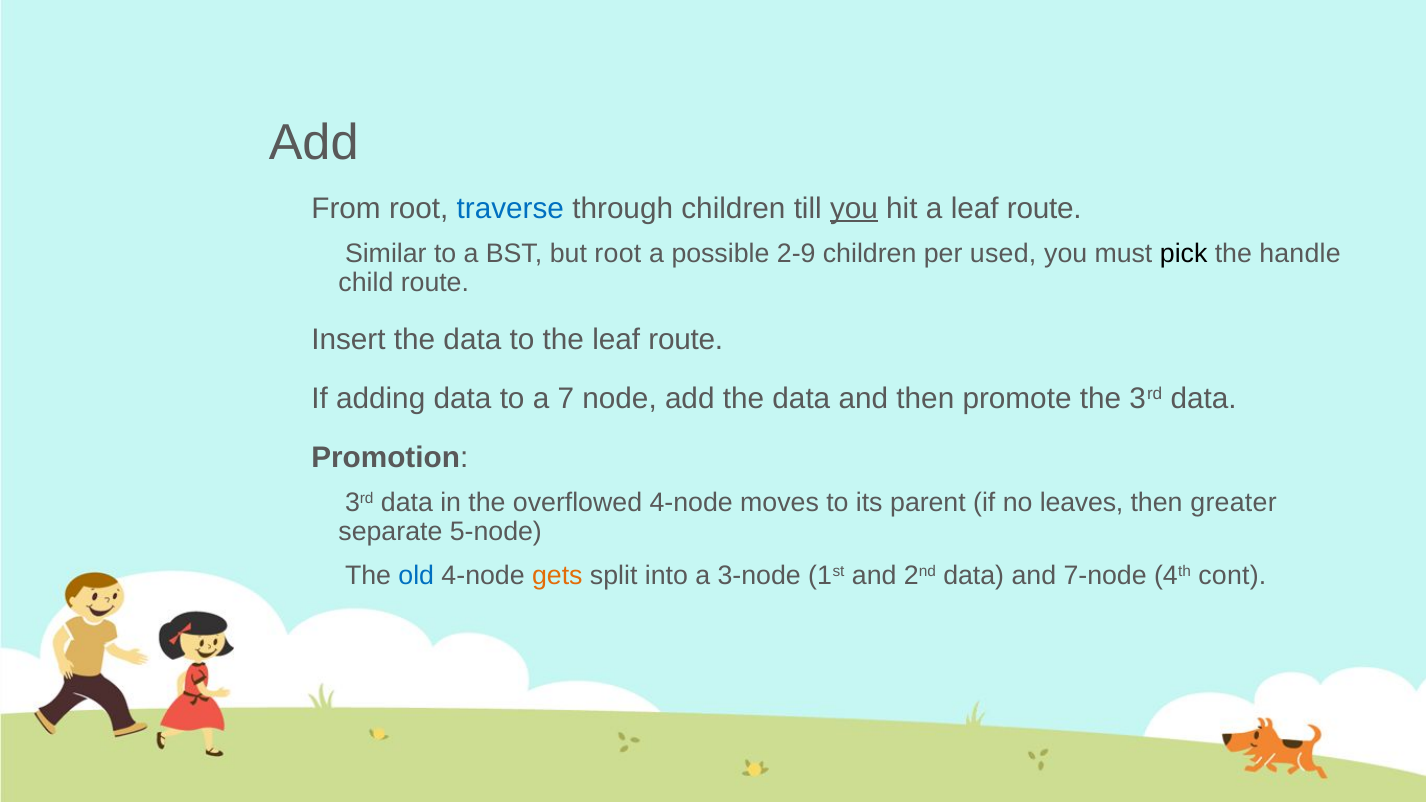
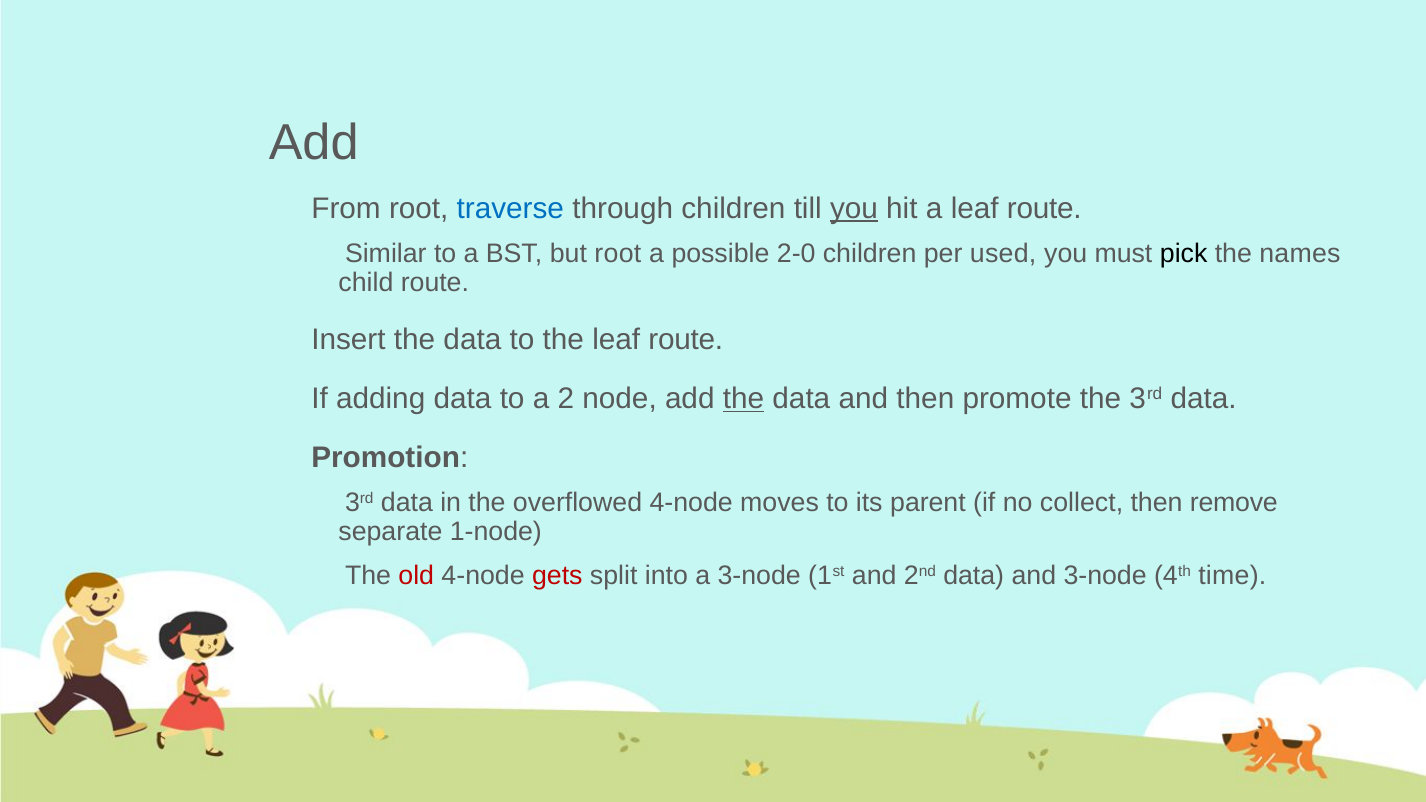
2-9: 2-9 -> 2-0
handle: handle -> names
7: 7 -> 2
the at (744, 399) underline: none -> present
leaves: leaves -> collect
greater: greater -> remove
5-node: 5-node -> 1-node
old colour: blue -> red
gets colour: orange -> red
and 7-node: 7-node -> 3-node
cont: cont -> time
